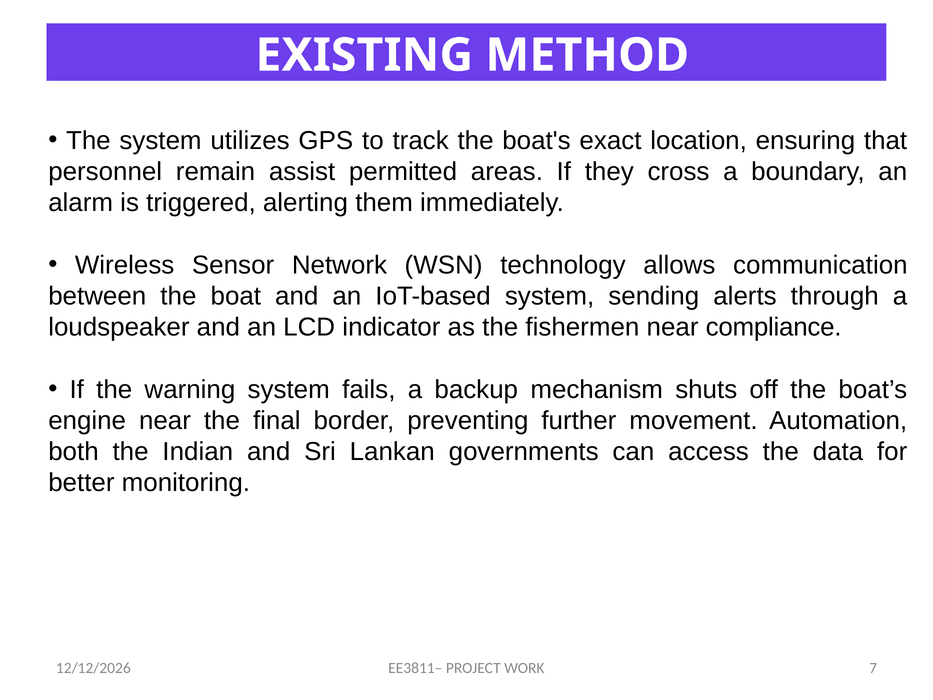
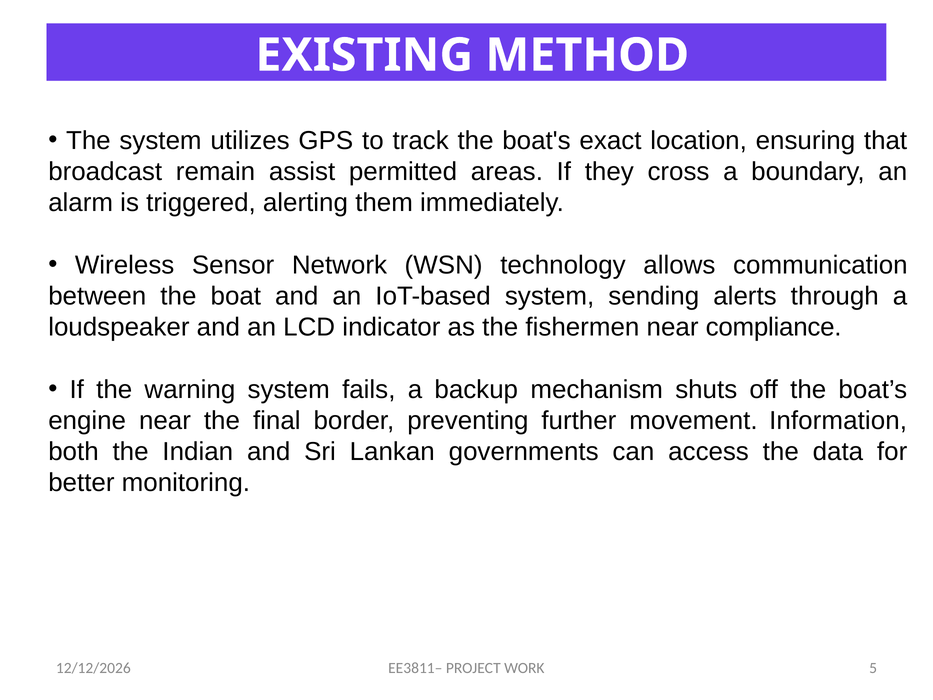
personnel: personnel -> broadcast
Automation: Automation -> Information
7: 7 -> 5
